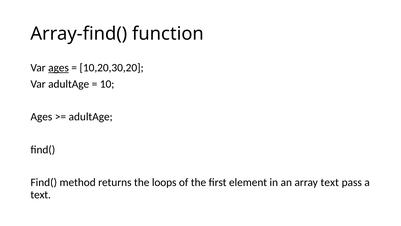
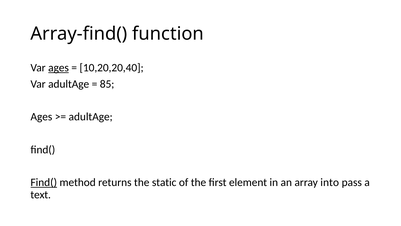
10,20,30,20: 10,20,30,20 -> 10,20,20,40
10: 10 -> 85
Find( at (44, 182) underline: none -> present
loops: loops -> static
array text: text -> into
